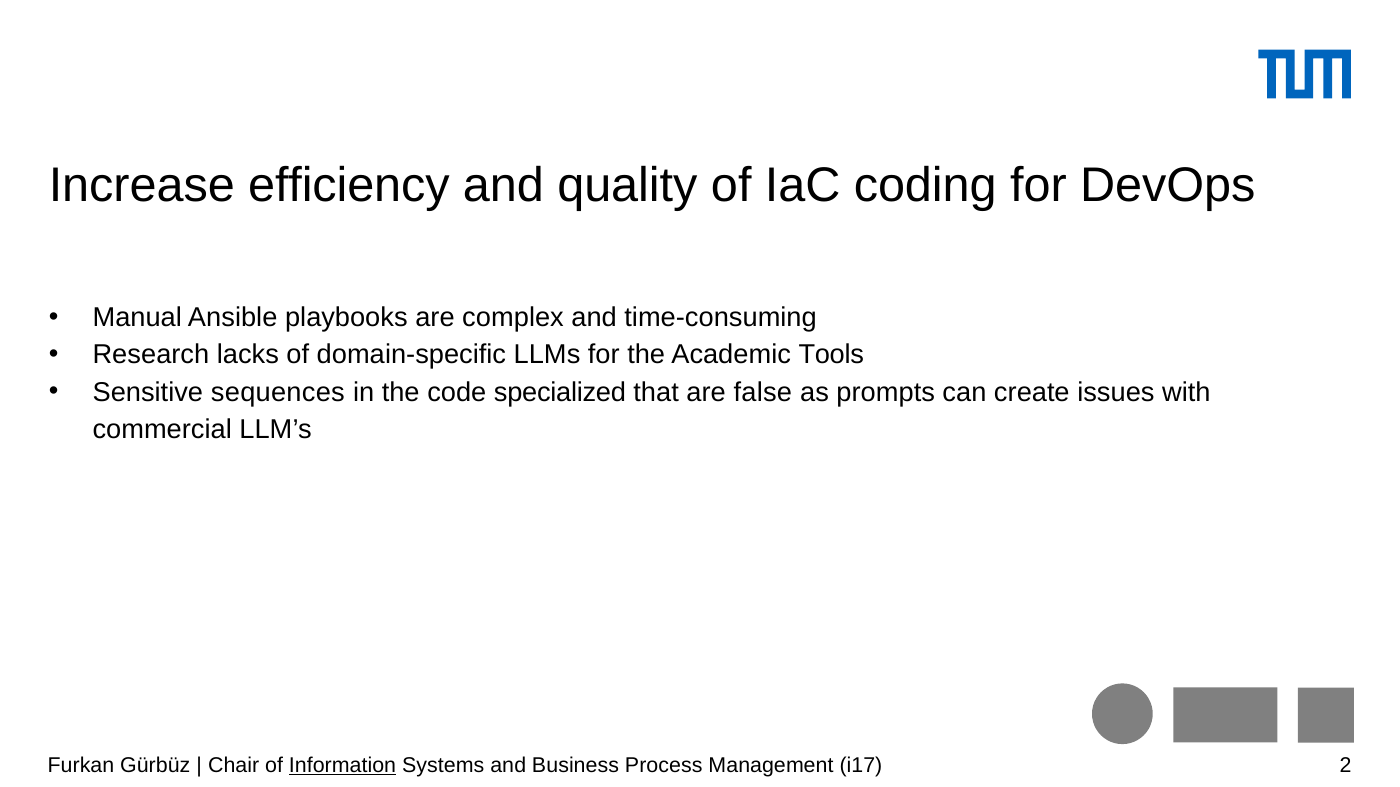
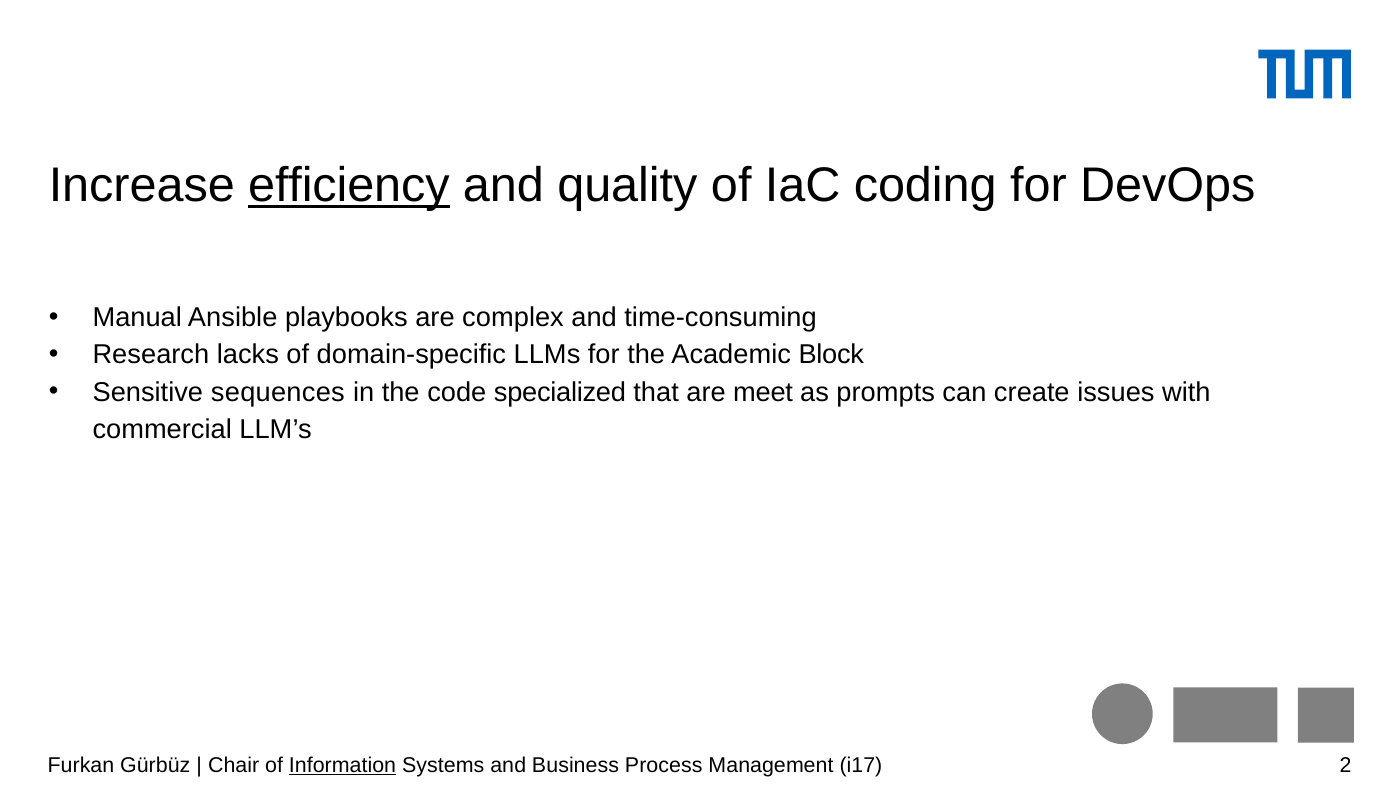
efficiency underline: none -> present
Tools: Tools -> Block
false: false -> meet
